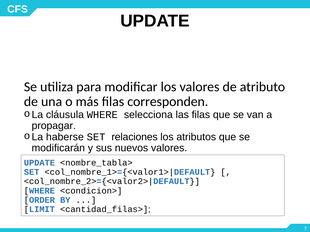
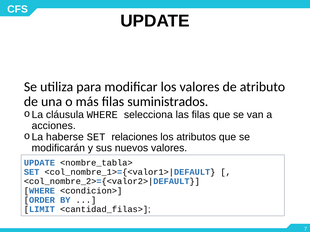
corresponden: corresponden -> suministrados
propagar: propagar -> acciones
